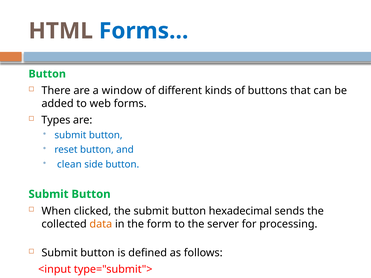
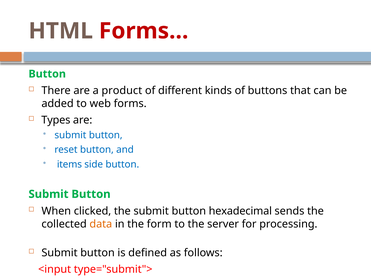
Forms… colour: blue -> red
window: window -> product
clean: clean -> items
